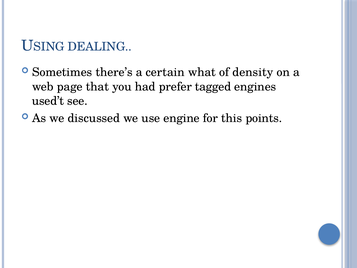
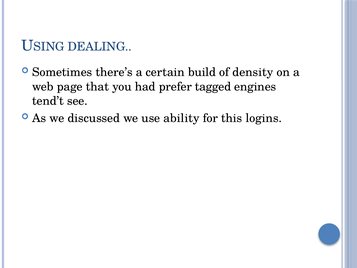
what: what -> build
used’t: used’t -> tend’t
engine: engine -> ability
points: points -> logins
